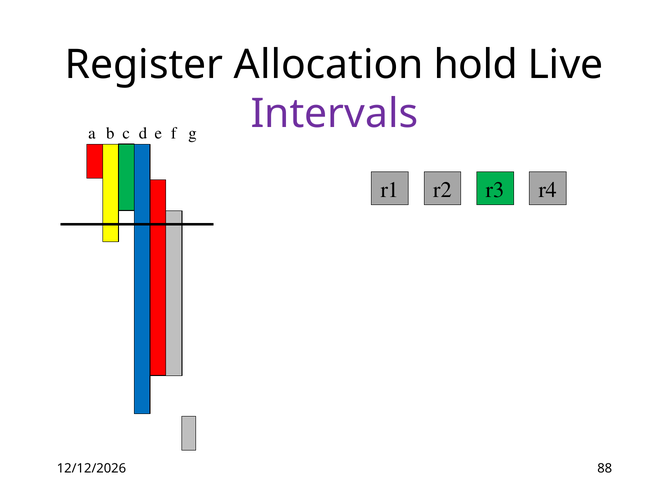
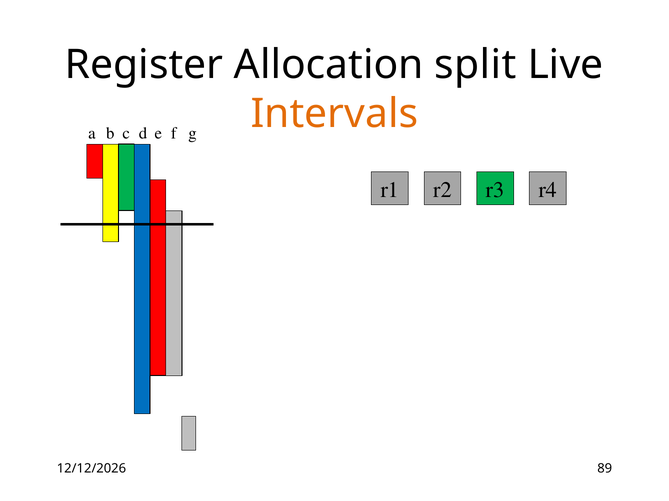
hold: hold -> split
Intervals colour: purple -> orange
88: 88 -> 89
